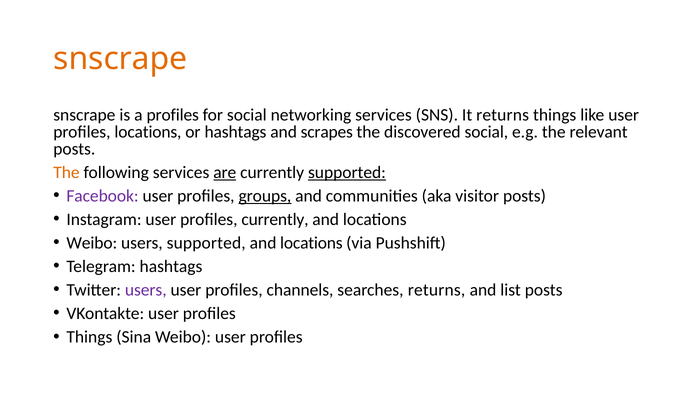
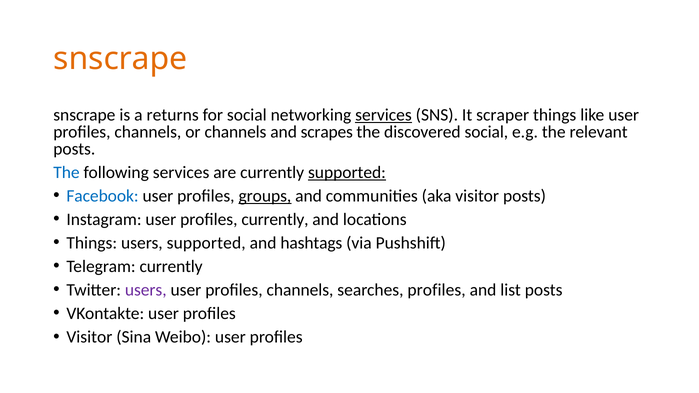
a profiles: profiles -> returns
services at (383, 115) underline: none -> present
It returns: returns -> scraper
locations at (148, 132): locations -> channels
or hashtags: hashtags -> channels
The at (66, 173) colour: orange -> blue
are underline: present -> none
Facebook colour: purple -> blue
Weibo at (92, 243): Weibo -> Things
locations at (311, 243): locations -> hashtags
Telegram hashtags: hashtags -> currently
searches returns: returns -> profiles
Things at (89, 337): Things -> Visitor
